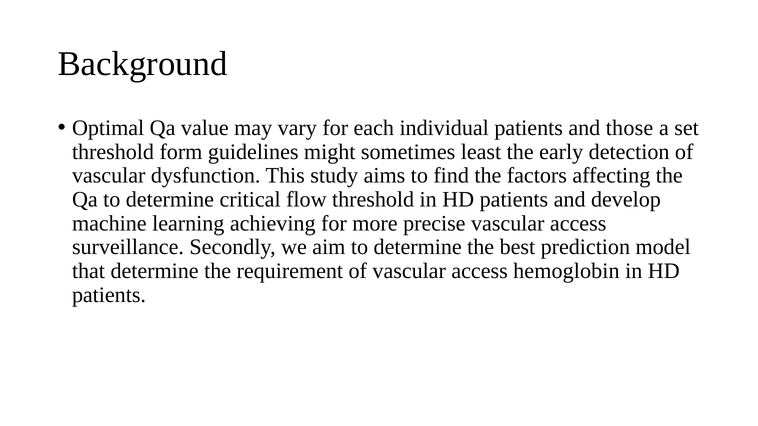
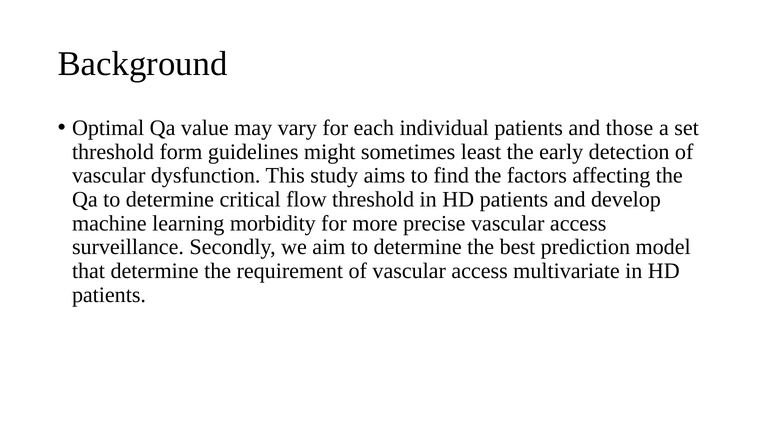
achieving: achieving -> morbidity
hemoglobin: hemoglobin -> multivariate
